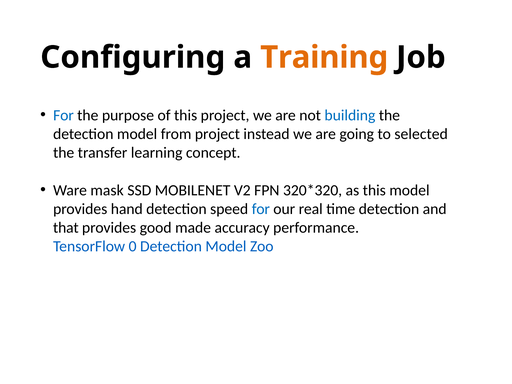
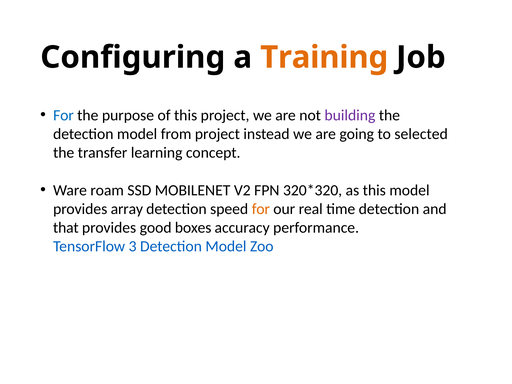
building colour: blue -> purple
mask: mask -> roam
hand: hand -> array
for at (261, 209) colour: blue -> orange
made: made -> boxes
0: 0 -> 3
